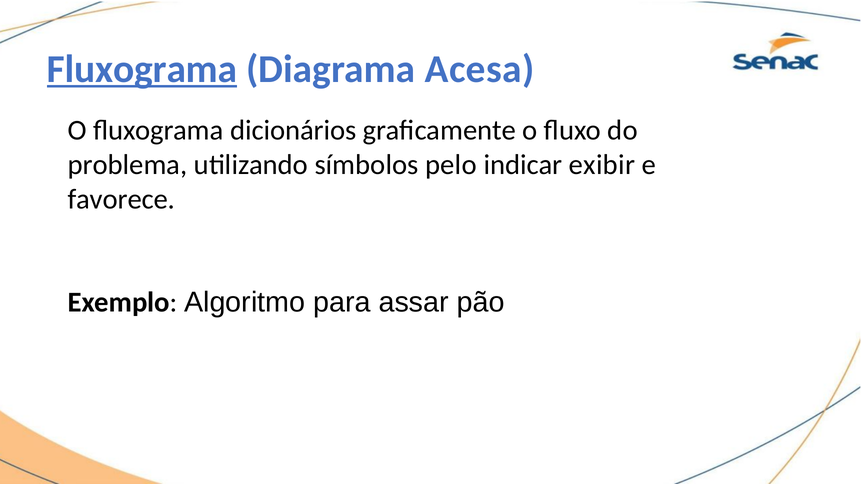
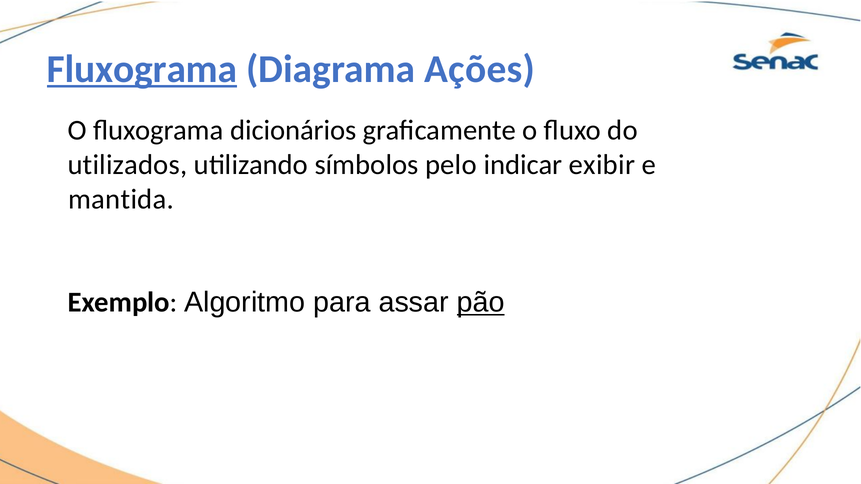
Acesa: Acesa -> Ações
problema: problema -> utilizados
favorece: favorece -> mantida
pão underline: none -> present
